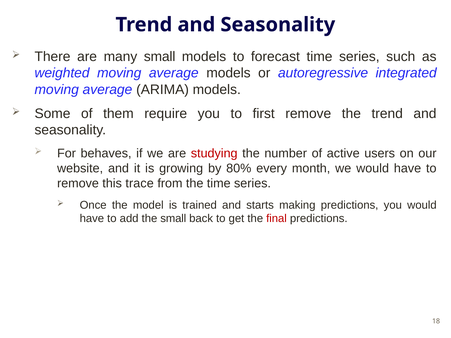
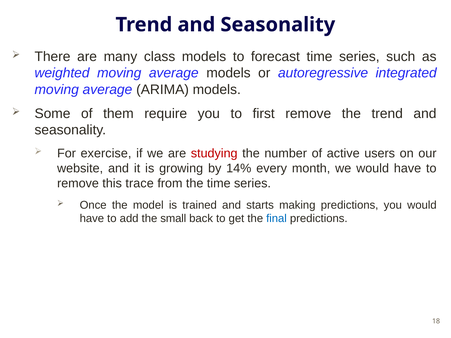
many small: small -> class
behaves: behaves -> exercise
80%: 80% -> 14%
final colour: red -> blue
